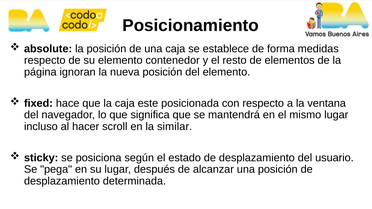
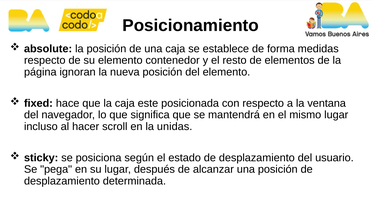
similar: similar -> unidas
